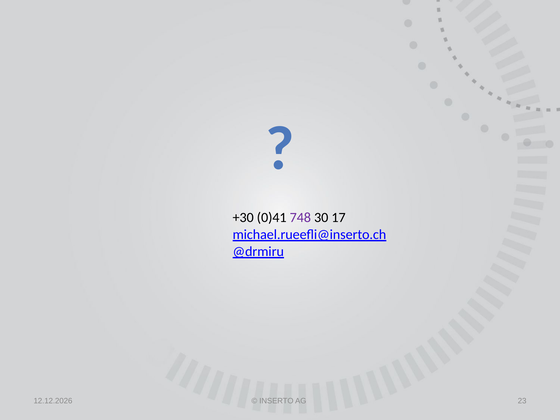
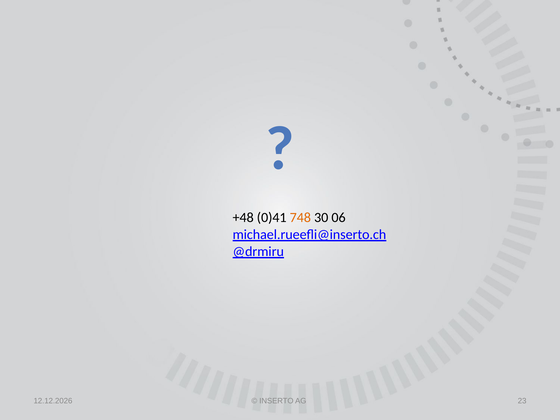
+30: +30 -> +48
748 colour: purple -> orange
17: 17 -> 06
